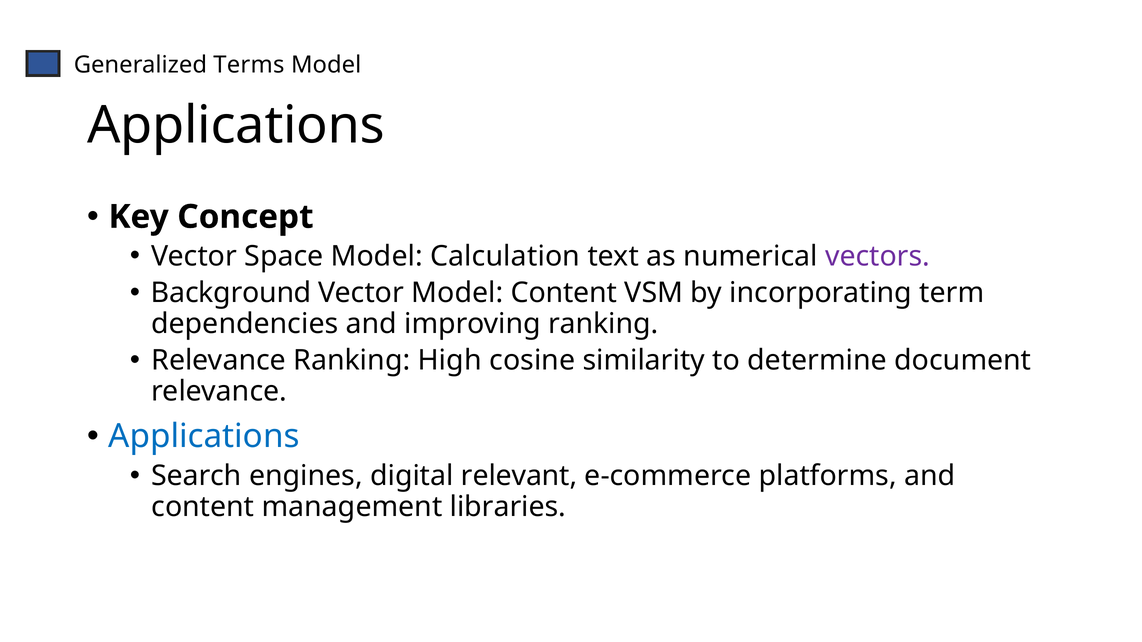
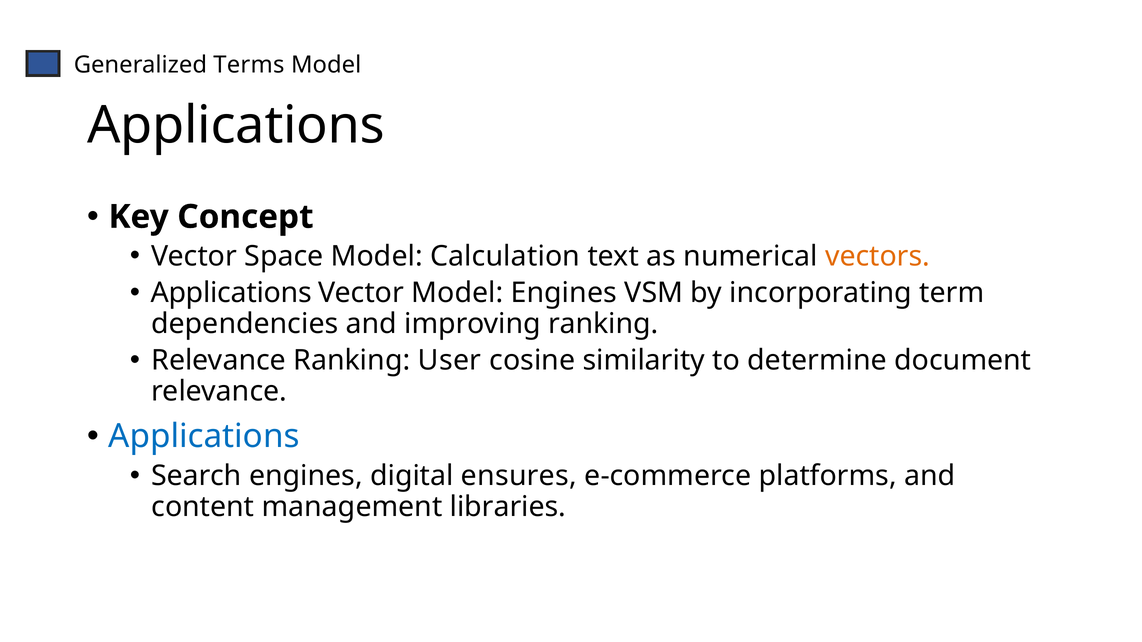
vectors colour: purple -> orange
Background at (231, 293): Background -> Applications
Model Content: Content -> Engines
High: High -> User
relevant: relevant -> ensures
